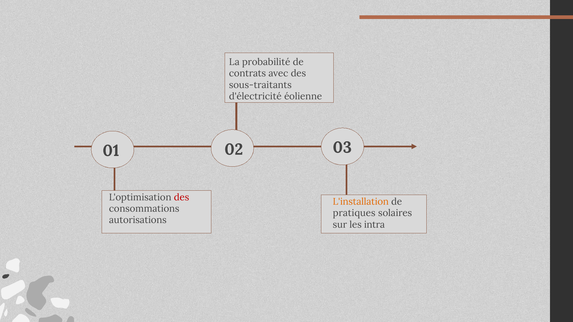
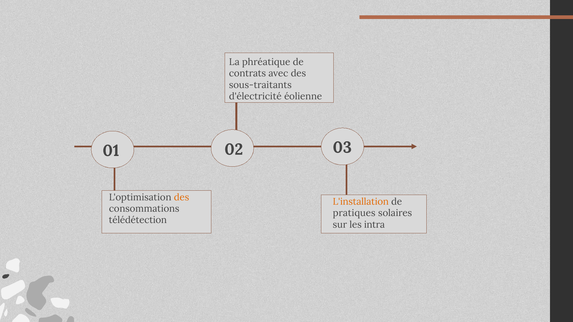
probabilité: probabilité -> phréatique
des at (182, 197) colour: red -> orange
autorisations: autorisations -> télédétection
